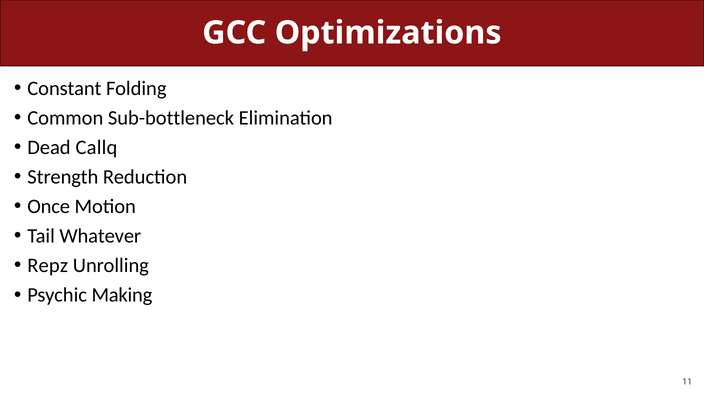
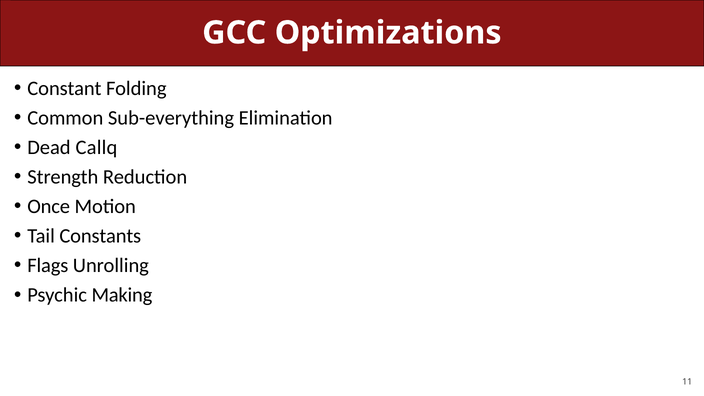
Sub-bottleneck: Sub-bottleneck -> Sub-everything
Whatever: Whatever -> Constants
Repz: Repz -> Flags
